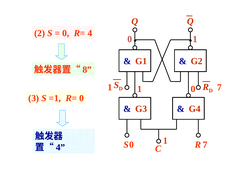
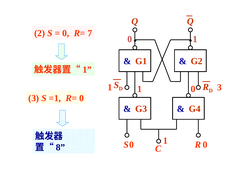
R= 4: 4 -> 7
8 at (87, 69): 8 -> 1
7 at (219, 87): 7 -> 3
7 at (205, 144): 7 -> 0
4 at (60, 147): 4 -> 8
